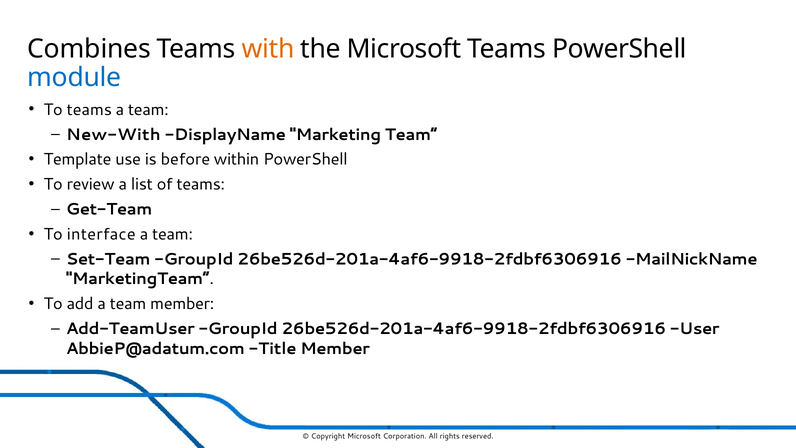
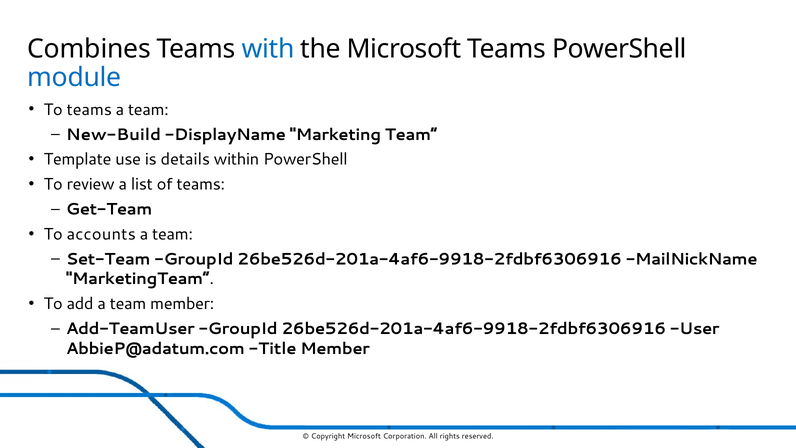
with colour: orange -> blue
New-With: New-With -> New-Build
before: before -> details
interface: interface -> accounts
